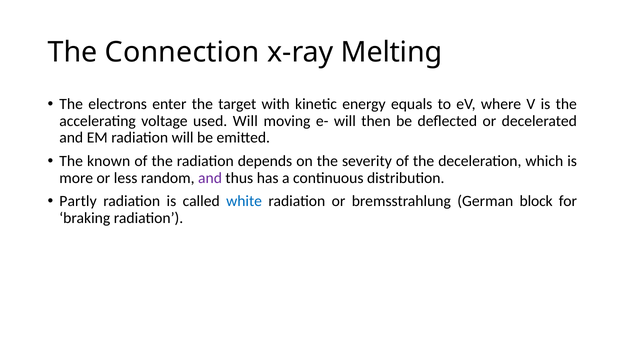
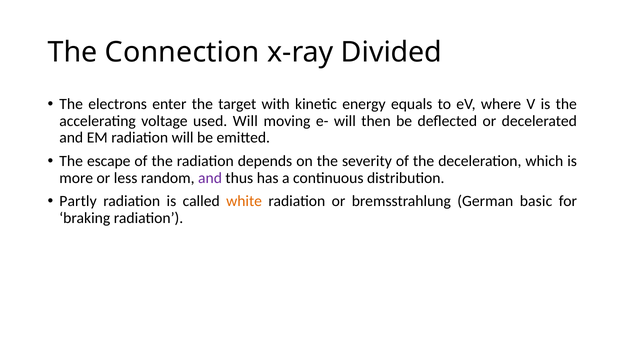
Melting: Melting -> Divided
known: known -> escape
white colour: blue -> orange
block: block -> basic
